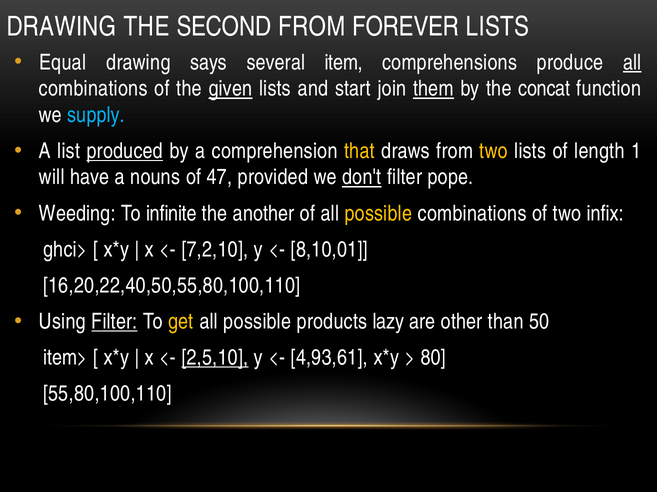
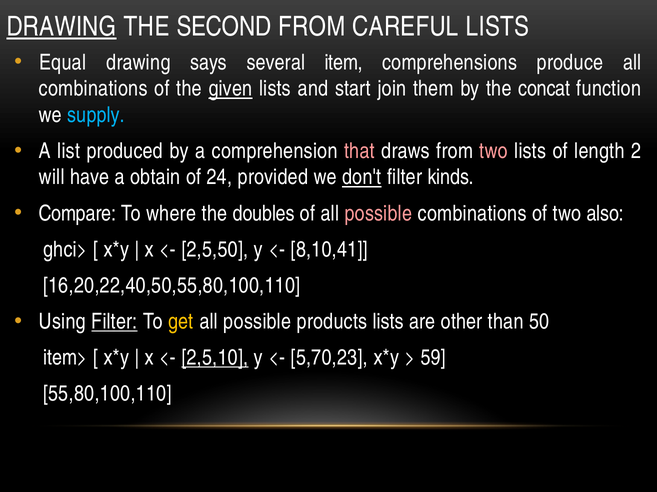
DRAWING at (61, 27) underline: none -> present
FOREVER: FOREVER -> CAREFUL
all at (632, 63) underline: present -> none
them underline: present -> none
produced underline: present -> none
that colour: yellow -> pink
two at (494, 151) colour: yellow -> pink
1: 1 -> 2
nouns: nouns -> obtain
47: 47 -> 24
pope: pope -> kinds
Weeding: Weeding -> Compare
infinite: infinite -> where
another: another -> doubles
possible at (378, 214) colour: yellow -> pink
infix: infix -> also
7,2,10: 7,2,10 -> 2,5,50
8,10,01: 8,10,01 -> 8,10,41
products lazy: lazy -> lists
4,93,61: 4,93,61 -> 5,70,23
80: 80 -> 59
